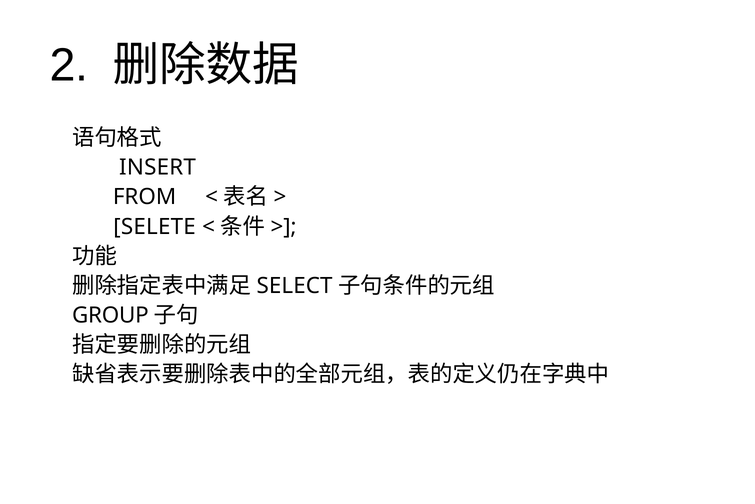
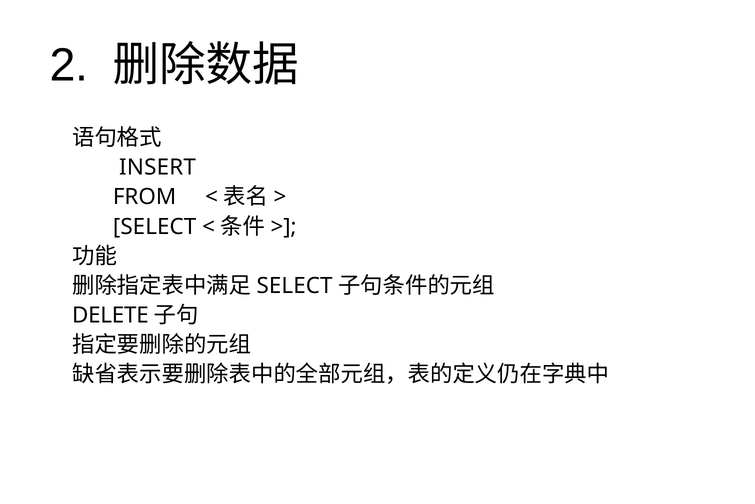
SELETE at (155, 226): SELETE -> SELECT
GROUP: GROUP -> DELETE
